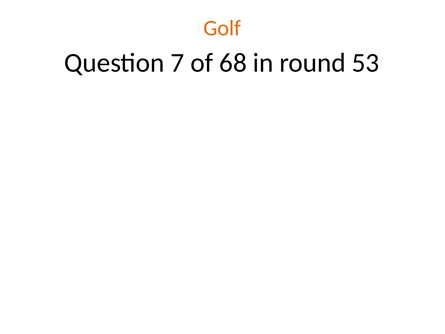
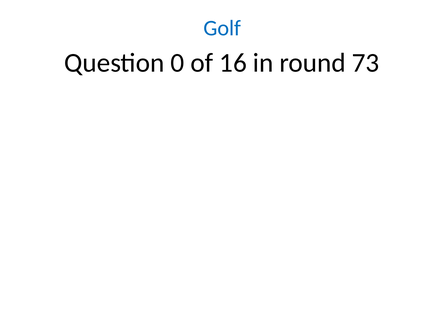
Golf colour: orange -> blue
7: 7 -> 0
68: 68 -> 16
53: 53 -> 73
